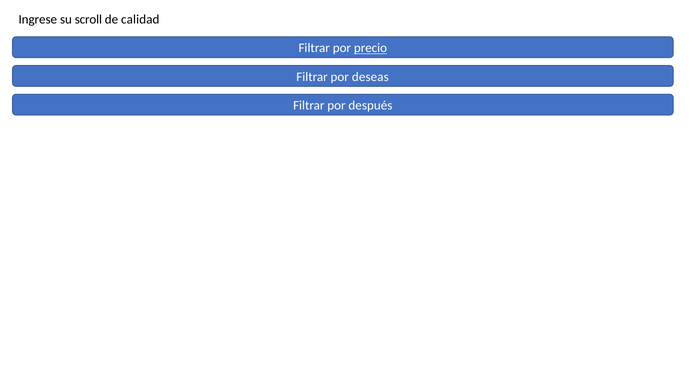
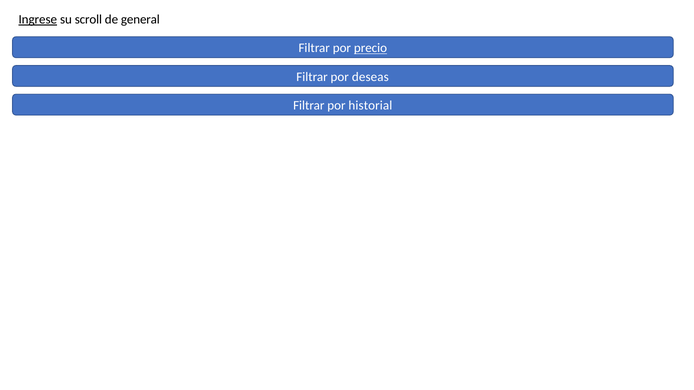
Ingrese underline: none -> present
calidad: calidad -> general
después: después -> historial
